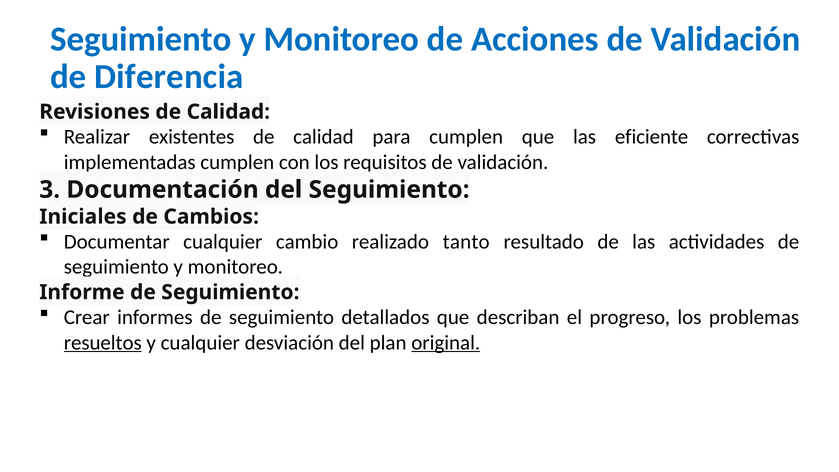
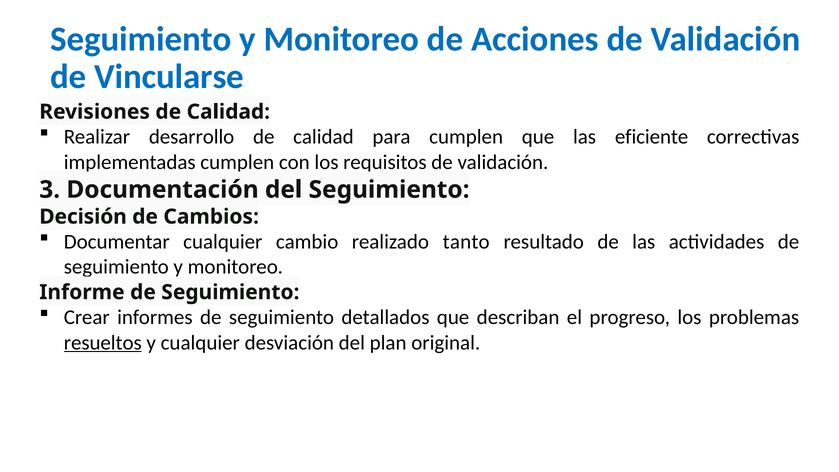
Diferencia: Diferencia -> Vincularse
existentes: existentes -> desarrollo
Iniciales: Iniciales -> Decisión
original underline: present -> none
